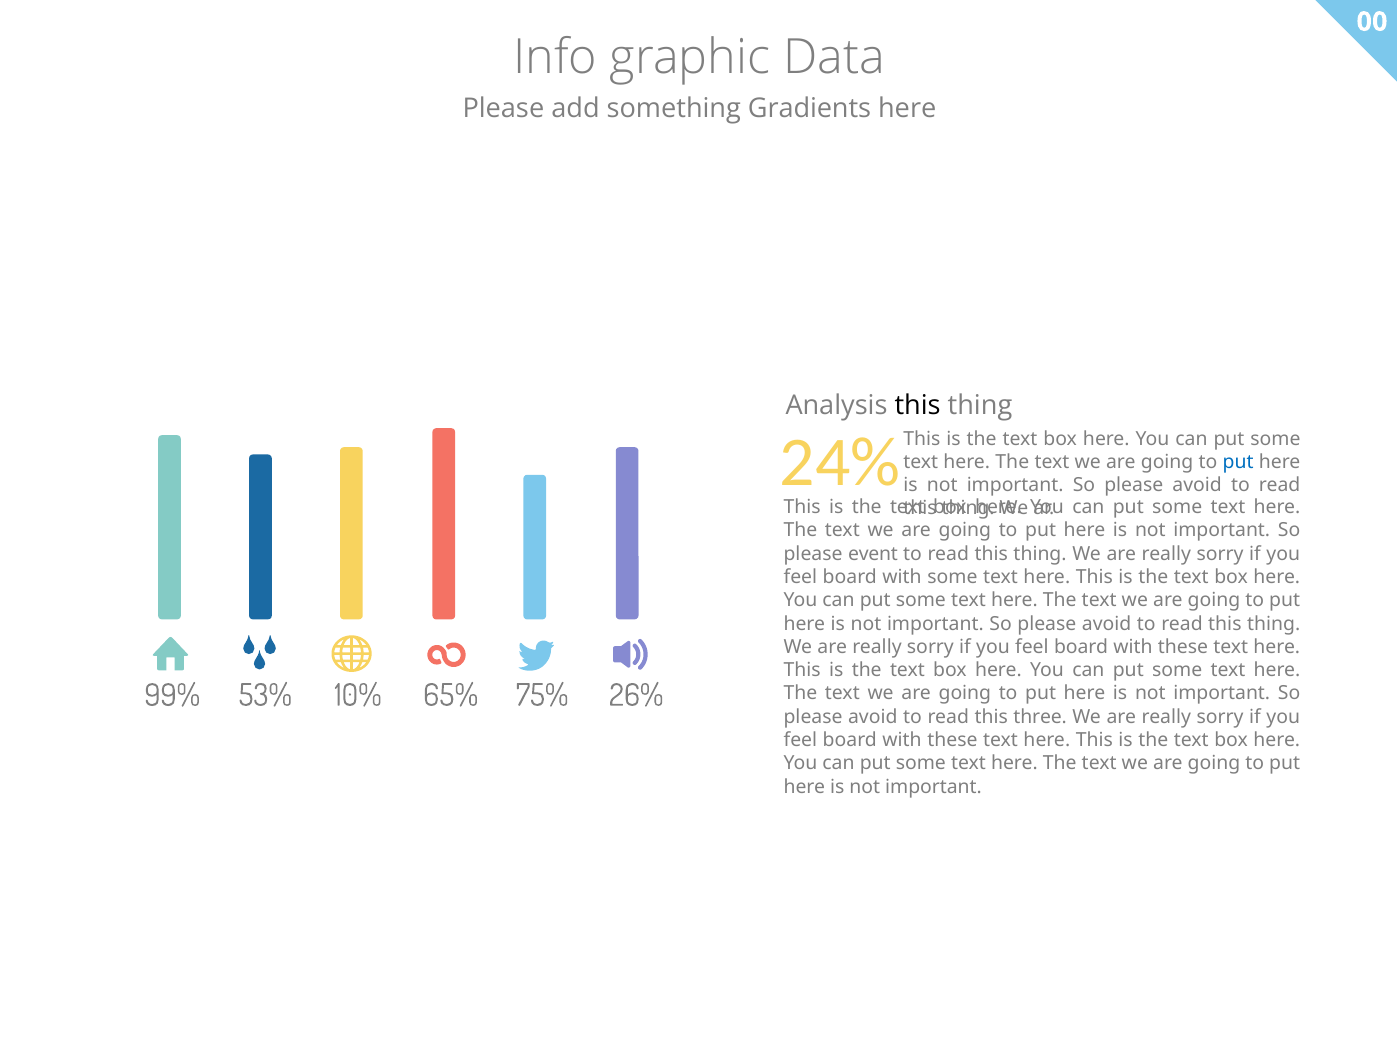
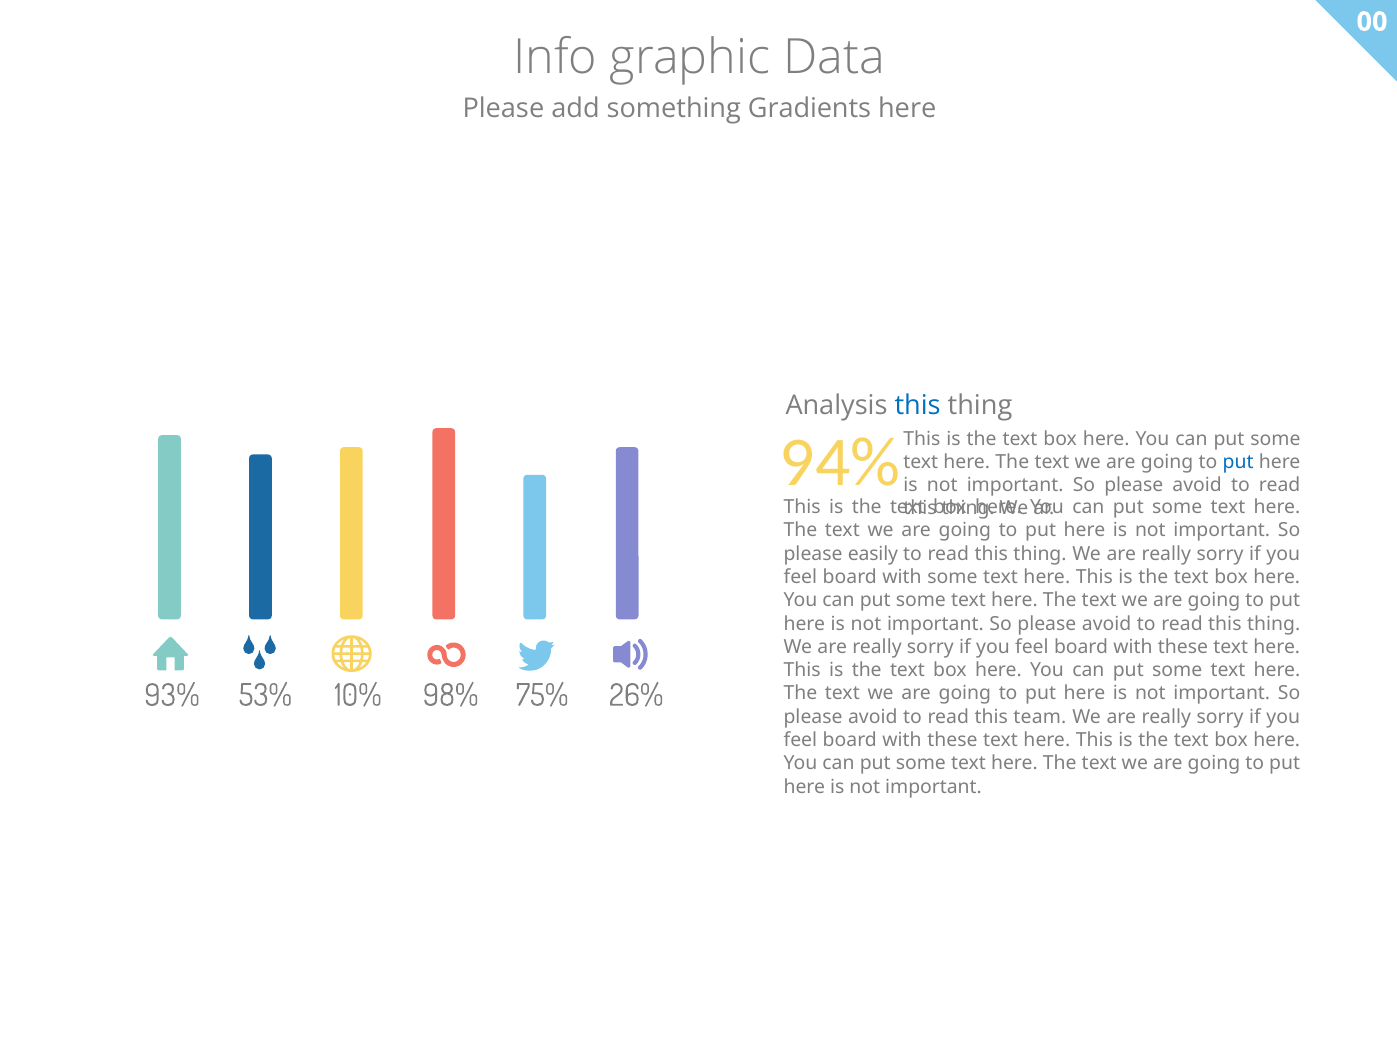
this at (918, 405) colour: black -> blue
24%: 24% -> 94%
event: event -> easily
99%: 99% -> 93%
65%: 65% -> 98%
three: three -> team
